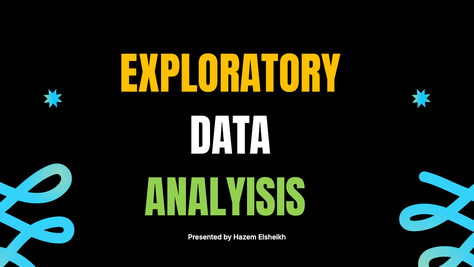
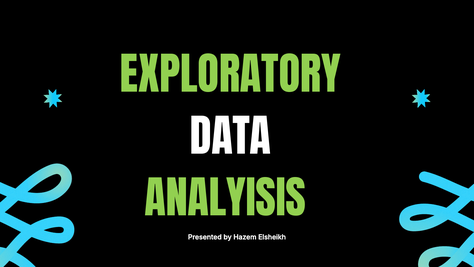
EXPLORATORY colour: yellow -> light green
